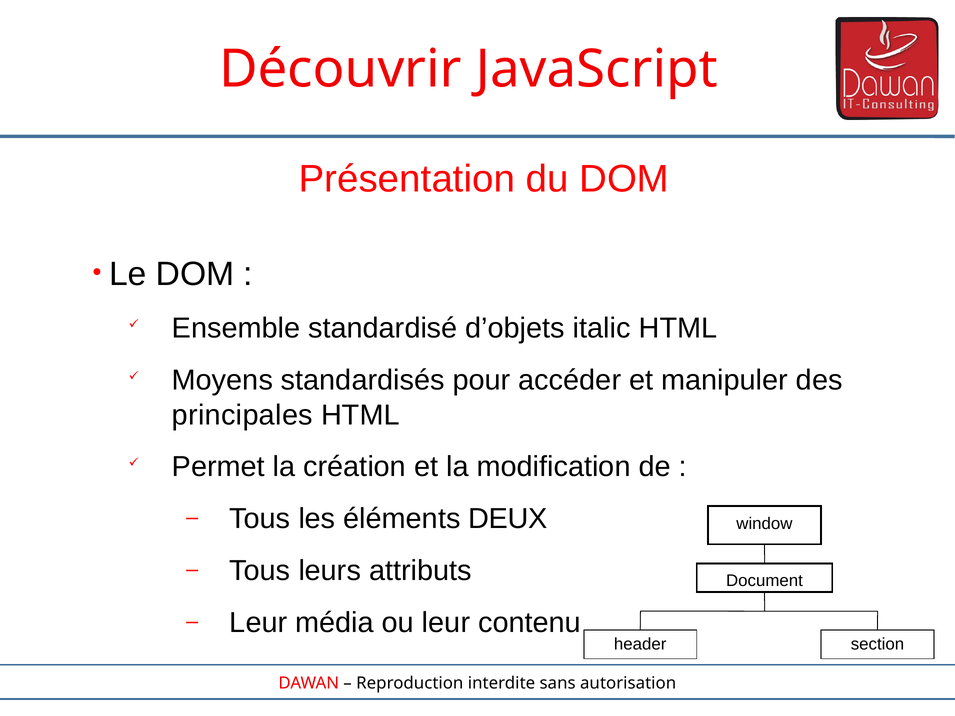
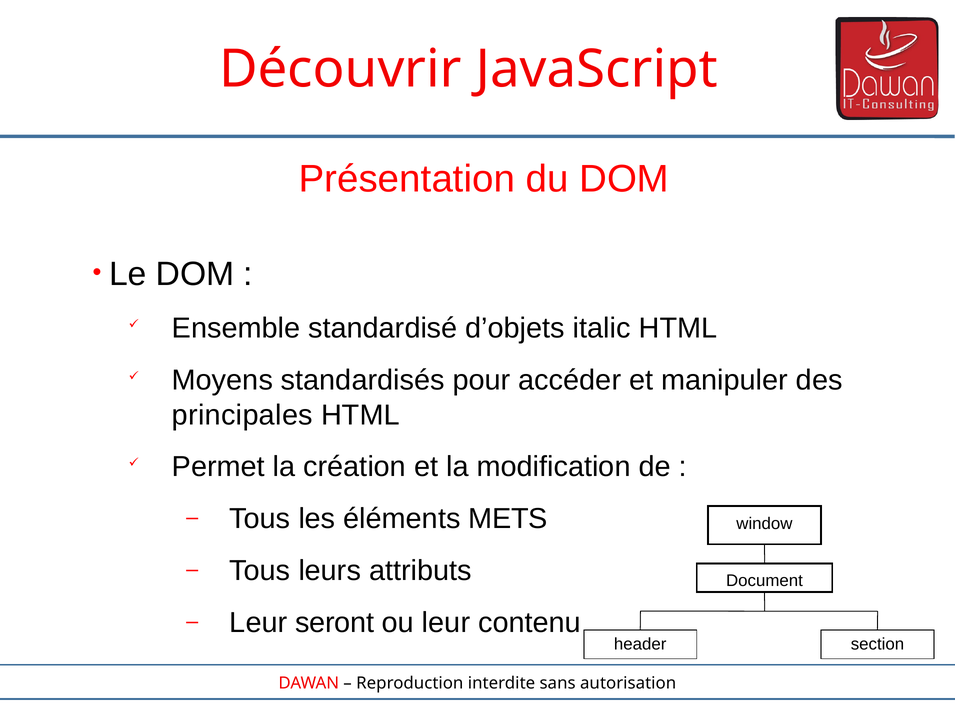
DEUX: DEUX -> METS
média: média -> seront
